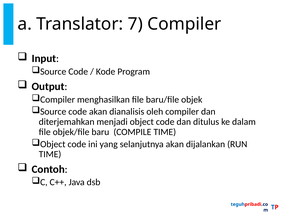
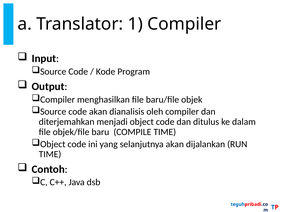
7: 7 -> 1
